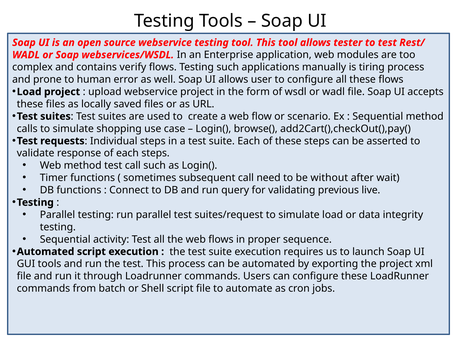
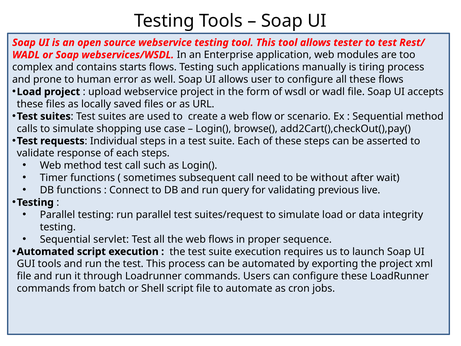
verify: verify -> starts
activity: activity -> servlet
